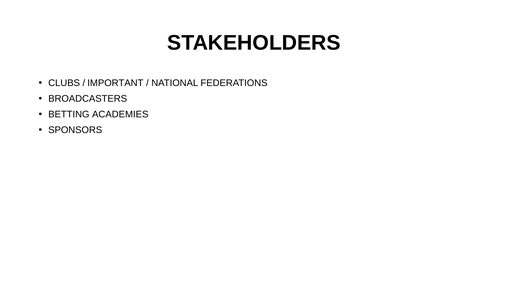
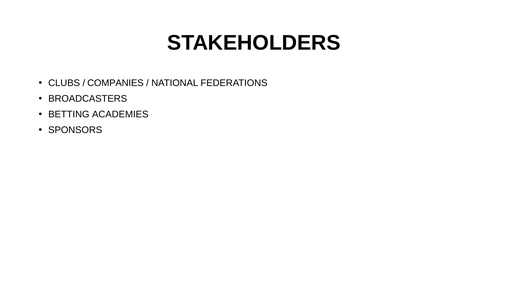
IMPORTANT: IMPORTANT -> COMPANIES
